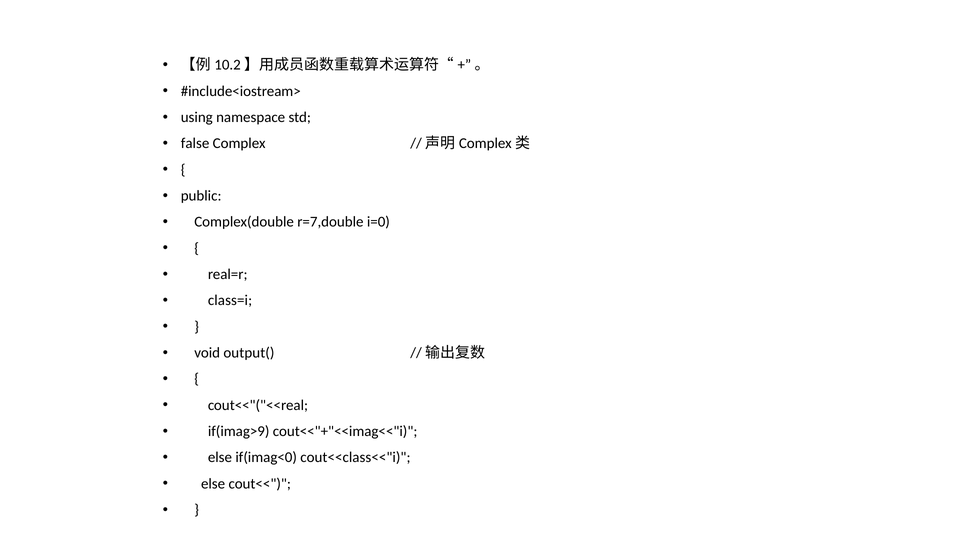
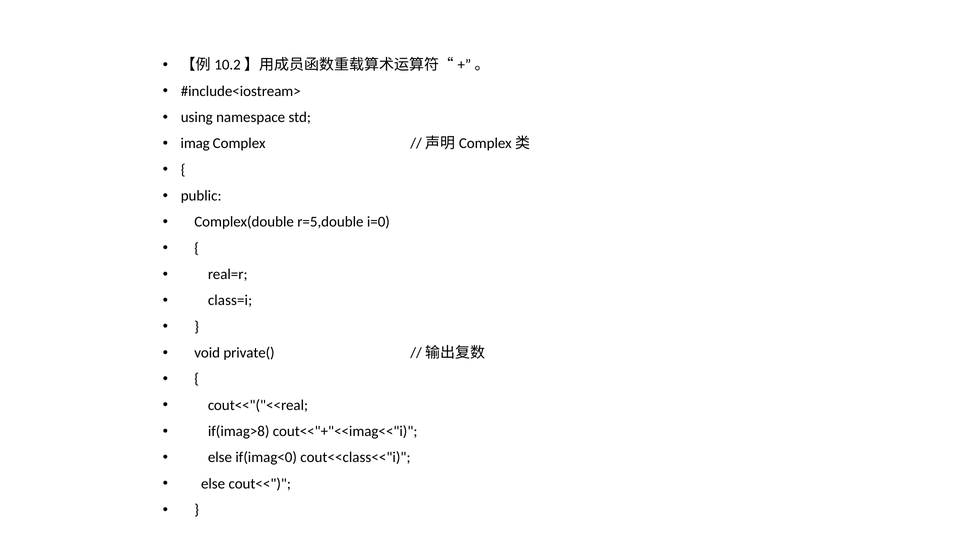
false: false -> imag
r=7,double: r=7,double -> r=5,double
output(: output( -> private(
if(imag>9: if(imag>9 -> if(imag>8
